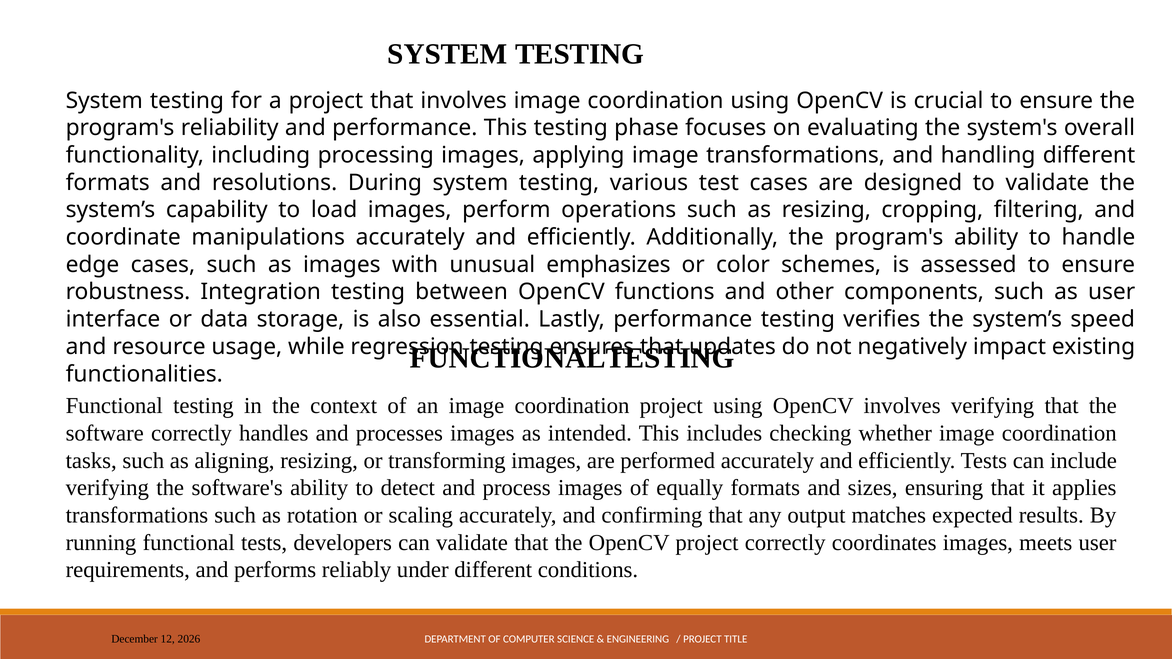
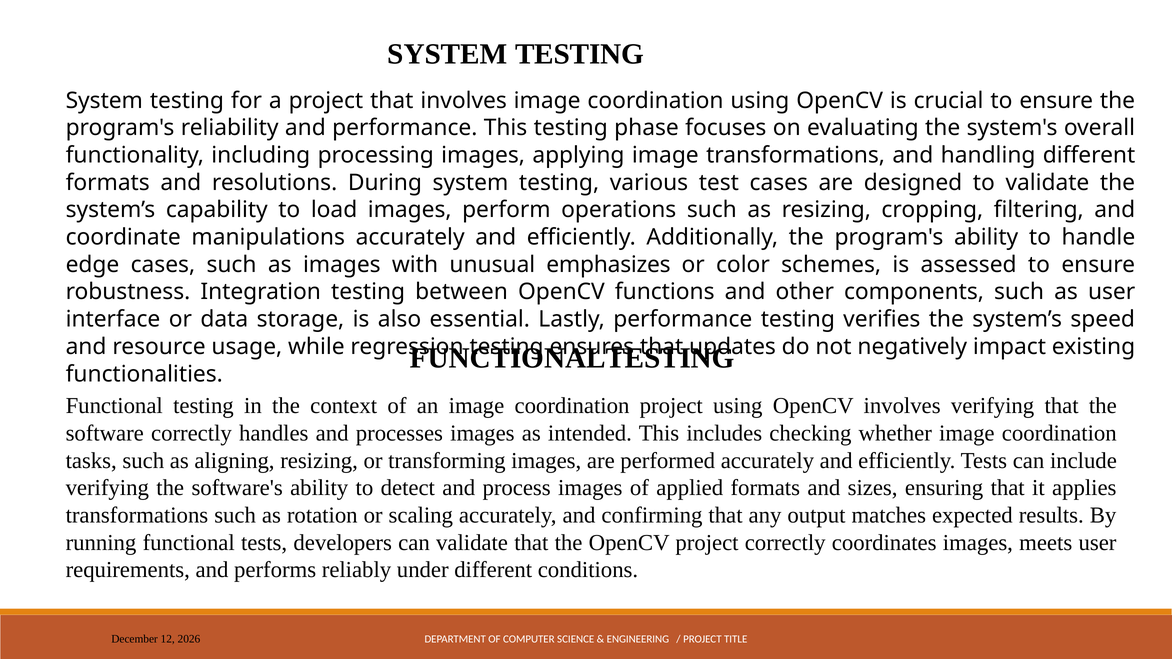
equally: equally -> applied
